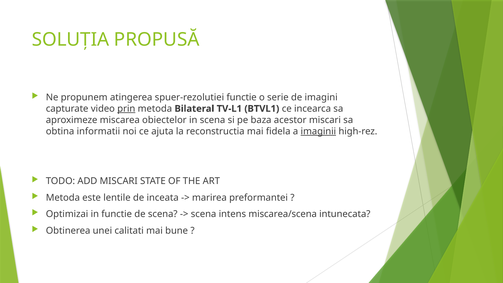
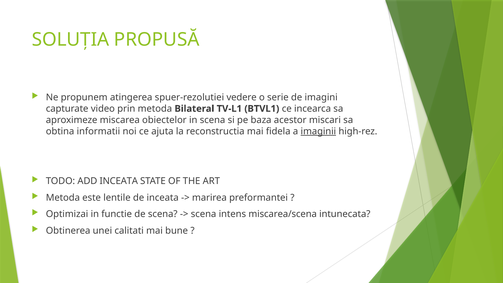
spuer-rezolutiei functie: functie -> vedere
prin underline: present -> none
ADD MISCARI: MISCARI -> INCEATA
